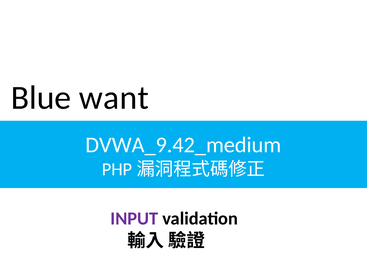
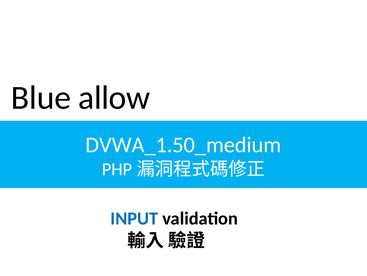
want: want -> allow
DVWA_9.42_medium: DVWA_9.42_medium -> DVWA_1.50_medium
INPUT colour: purple -> blue
